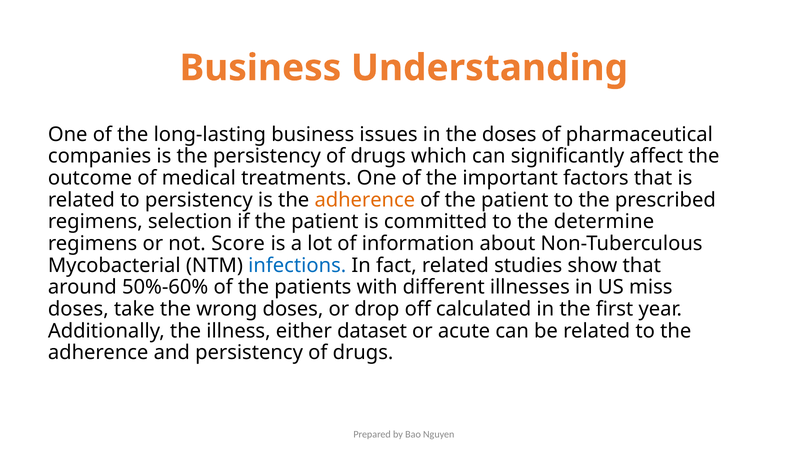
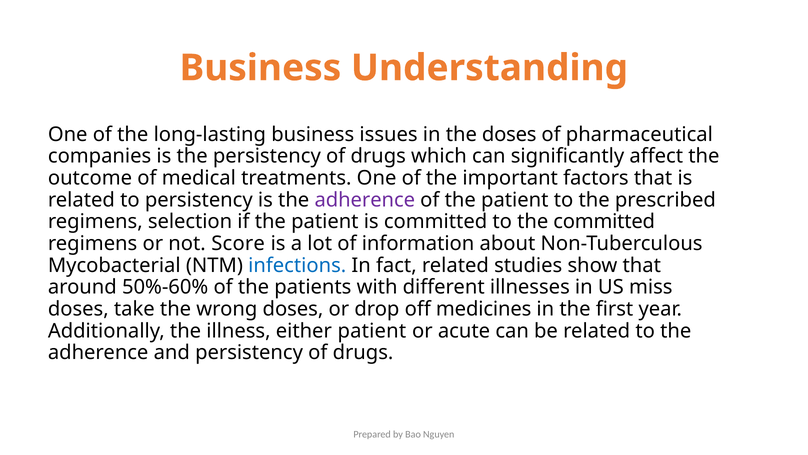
adherence at (365, 200) colour: orange -> purple
the determine: determine -> committed
calculated: calculated -> medicines
either dataset: dataset -> patient
